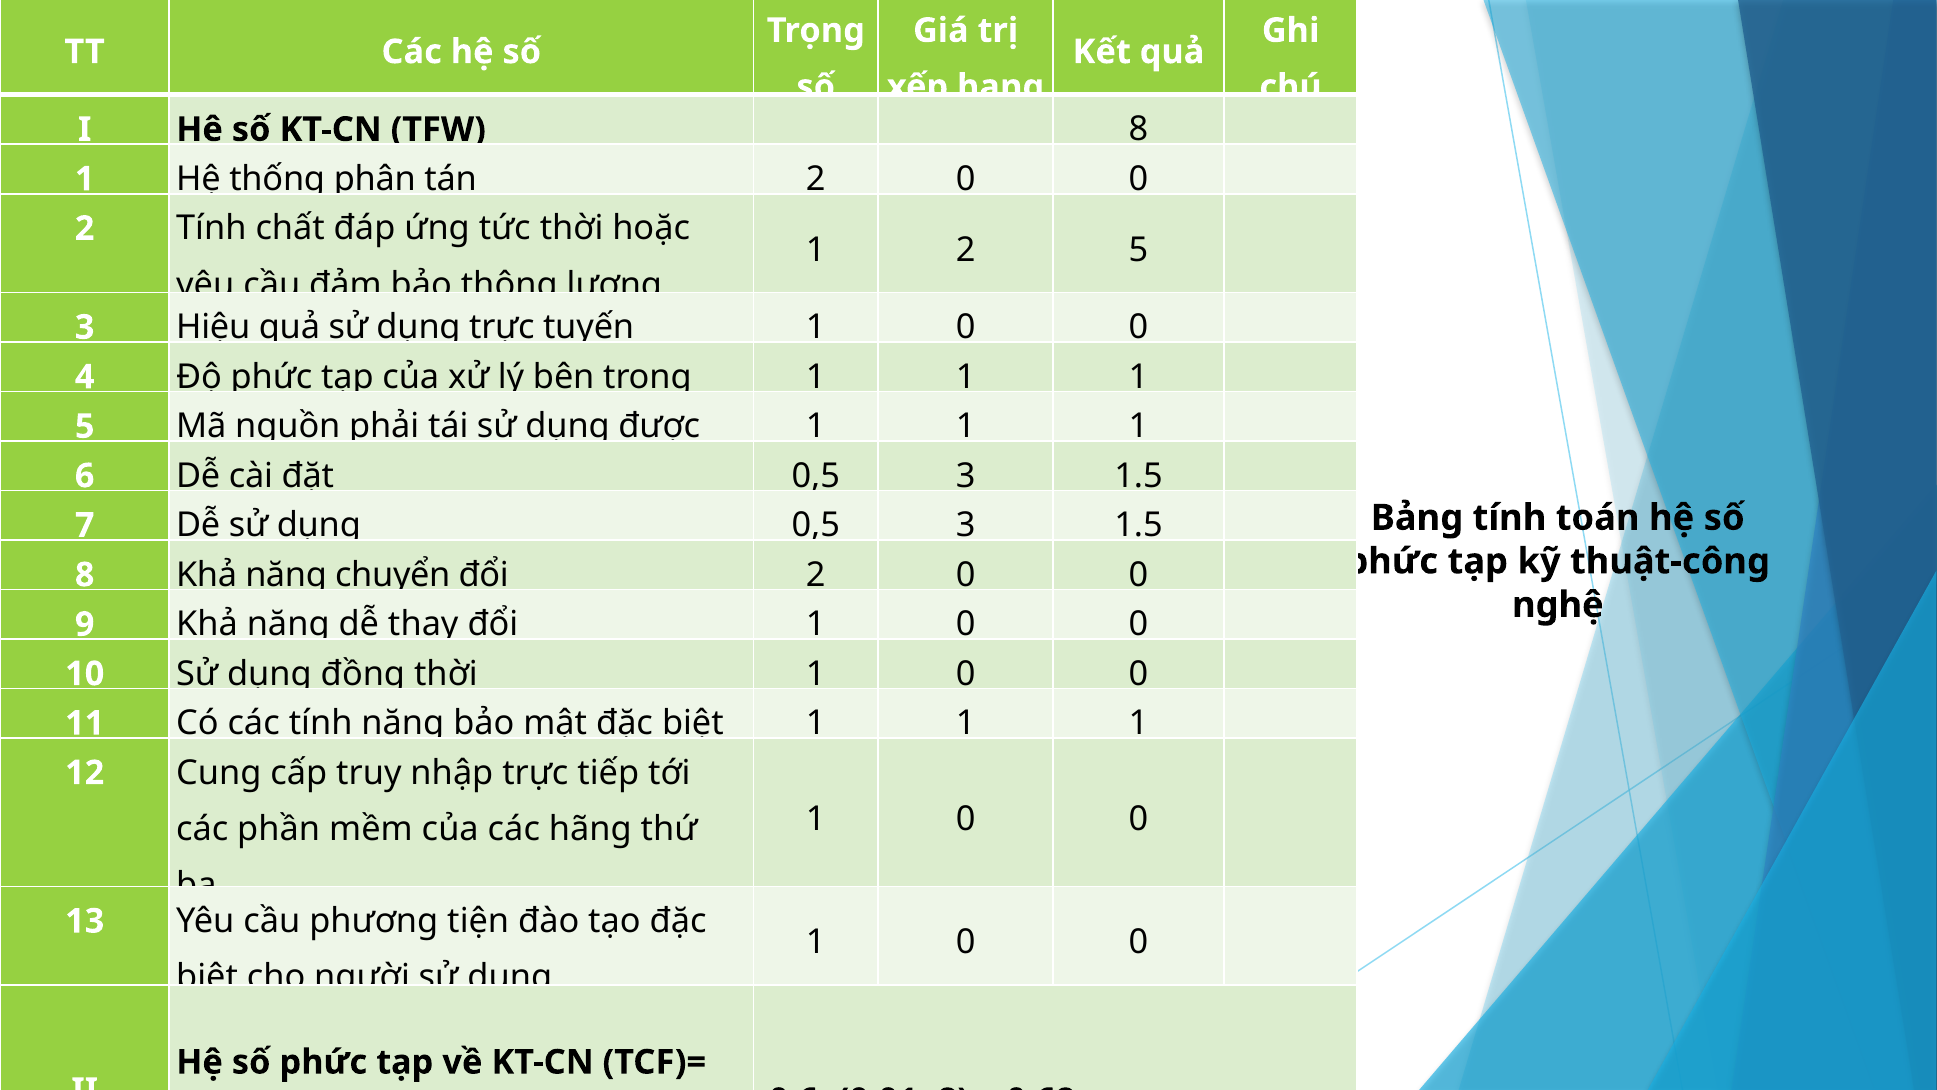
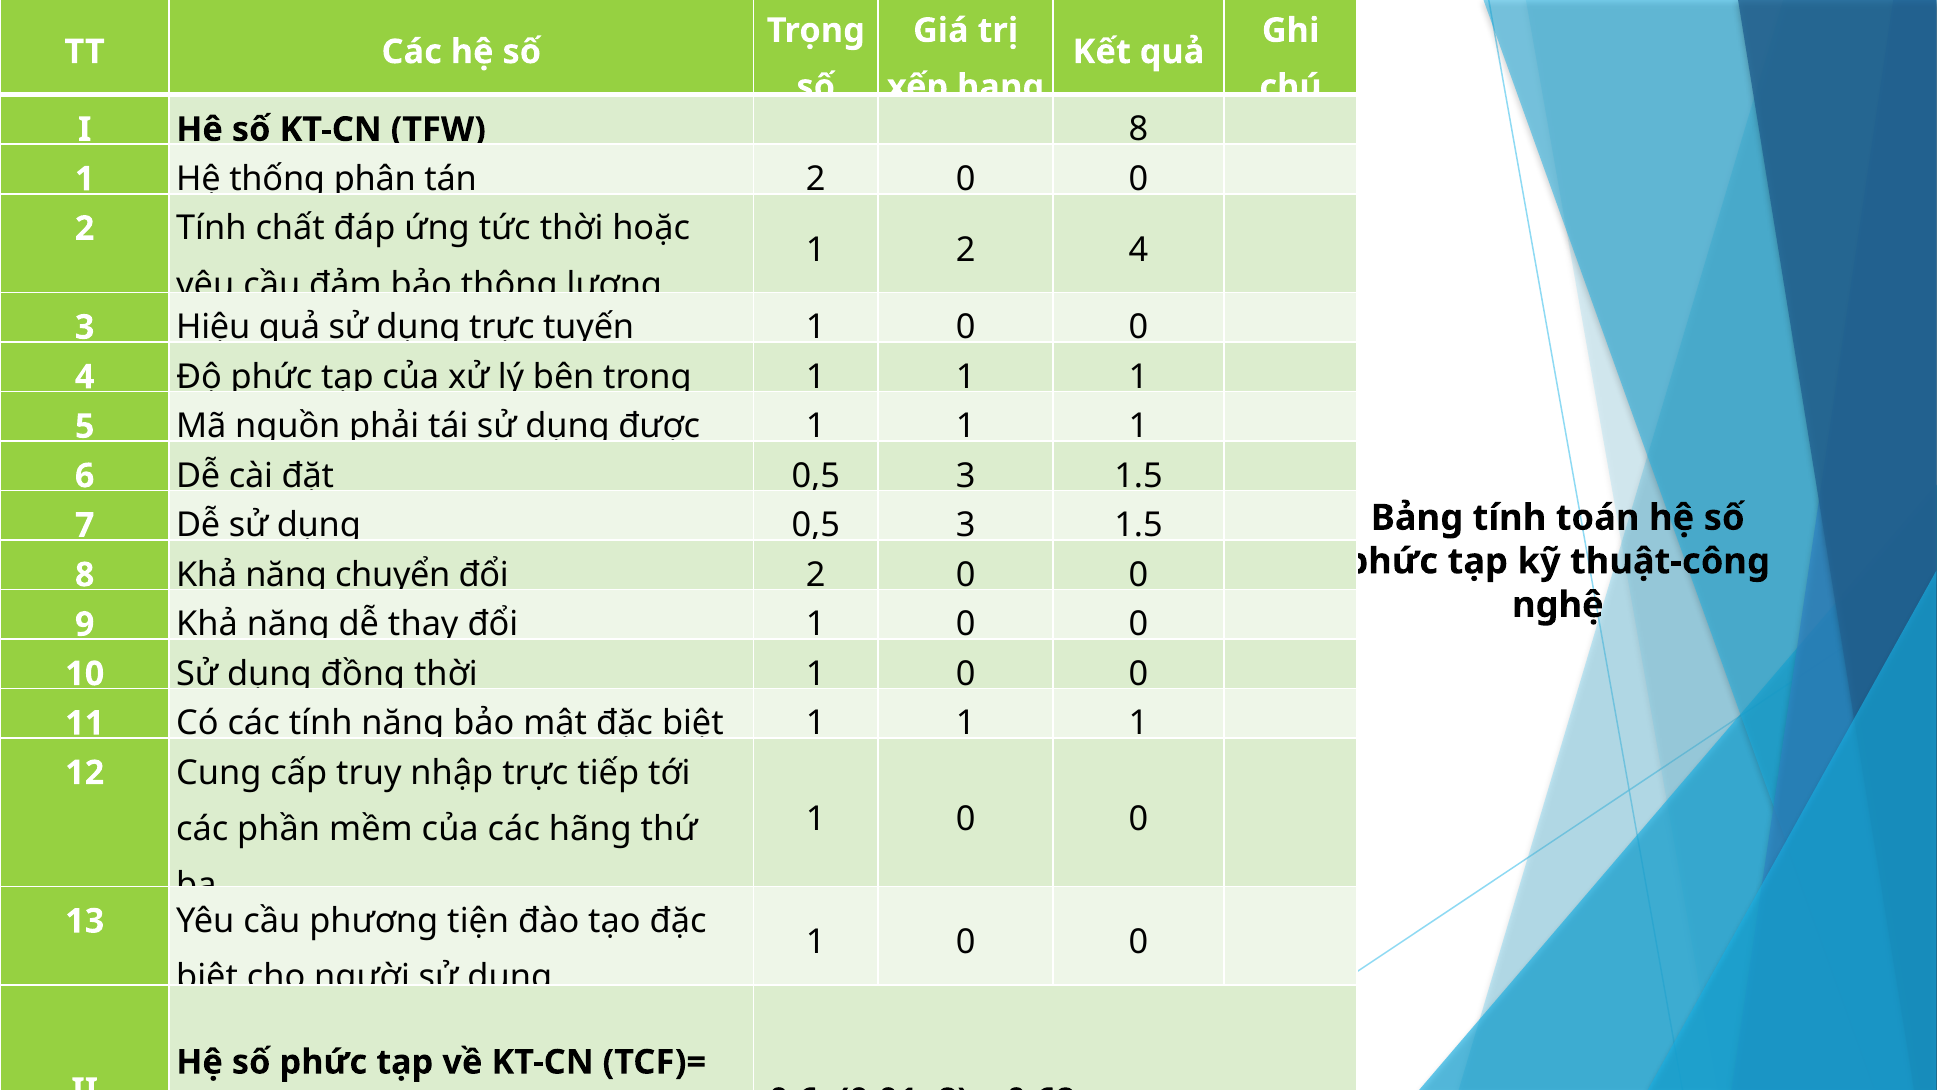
2 5: 5 -> 4
